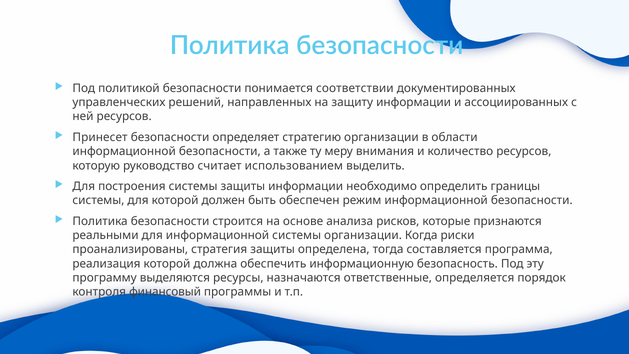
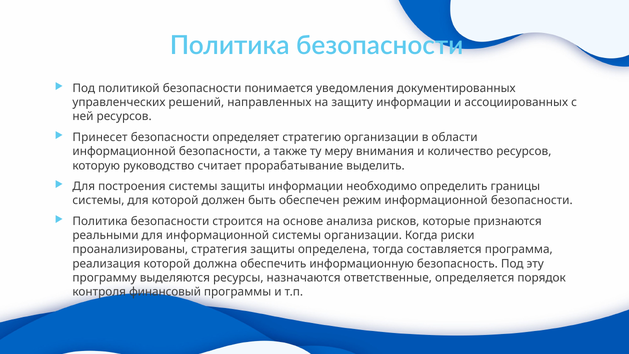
соответствии: соответствии -> уведомления
использованием: использованием -> прорабатывание
